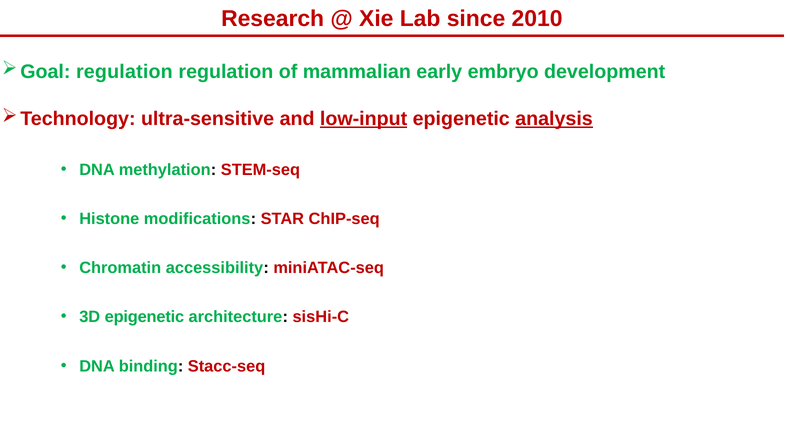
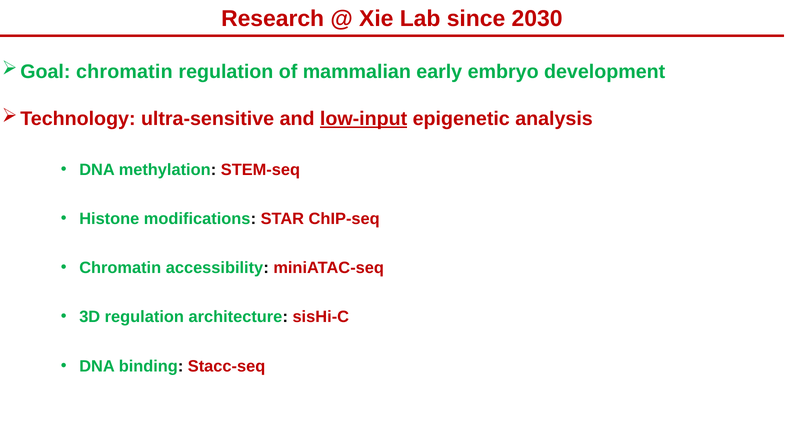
2010: 2010 -> 2030
regulation at (124, 72): regulation -> chromatin
analysis underline: present -> none
3D epigenetic: epigenetic -> regulation
